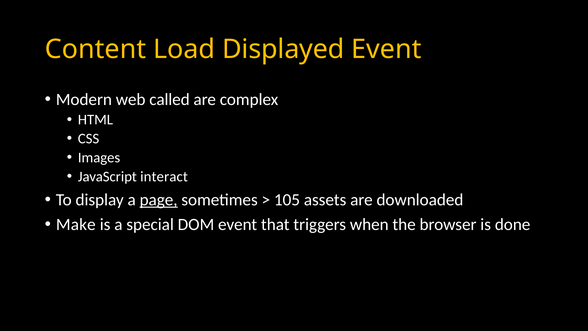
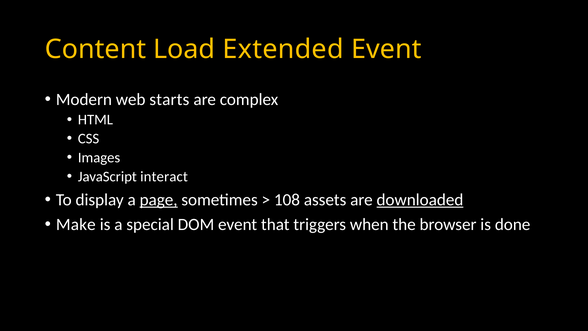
Displayed: Displayed -> Extended
called: called -> starts
105: 105 -> 108
downloaded underline: none -> present
